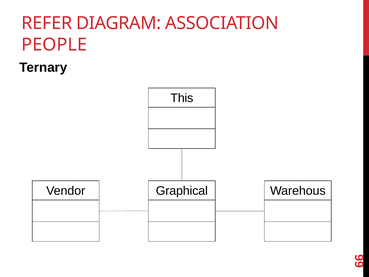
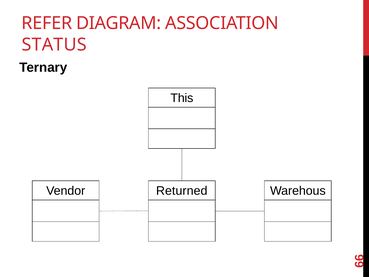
PEOPLE: PEOPLE -> STATUS
Graphical: Graphical -> Returned
